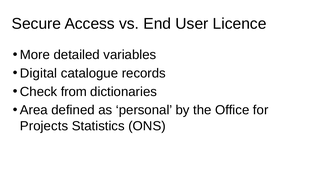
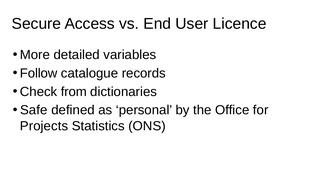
Digital: Digital -> Follow
Area: Area -> Safe
